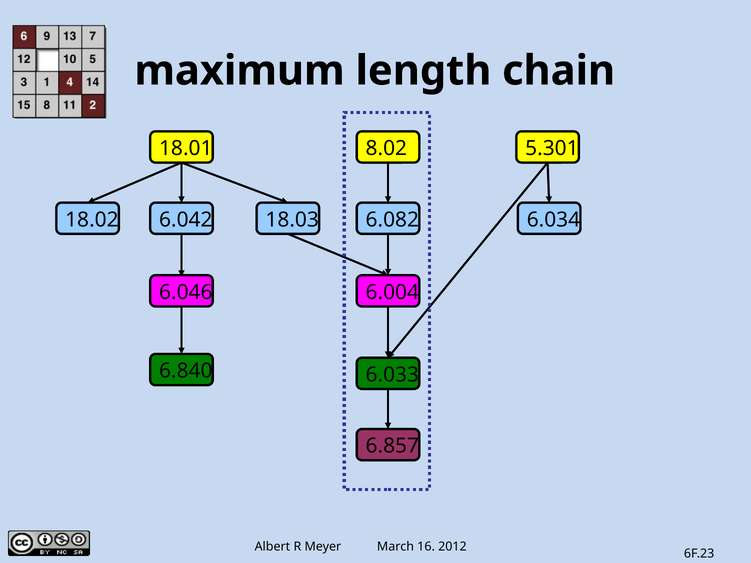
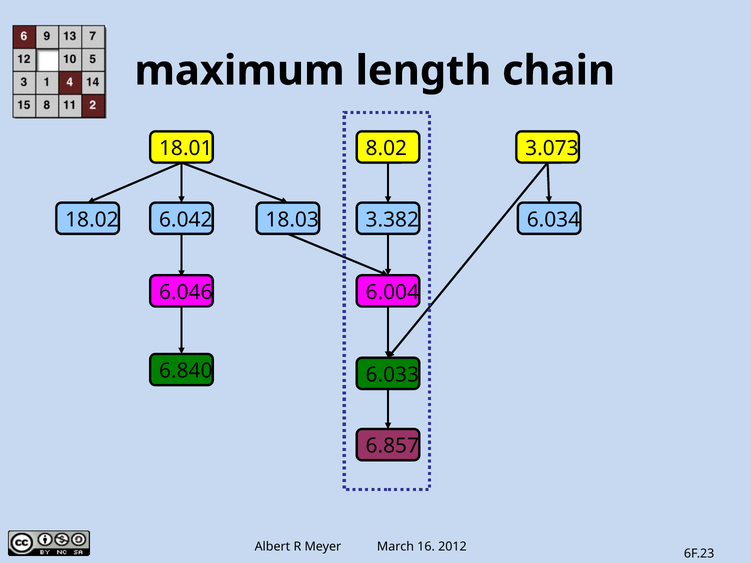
5.301: 5.301 -> 3.073
6.082: 6.082 -> 3.382
